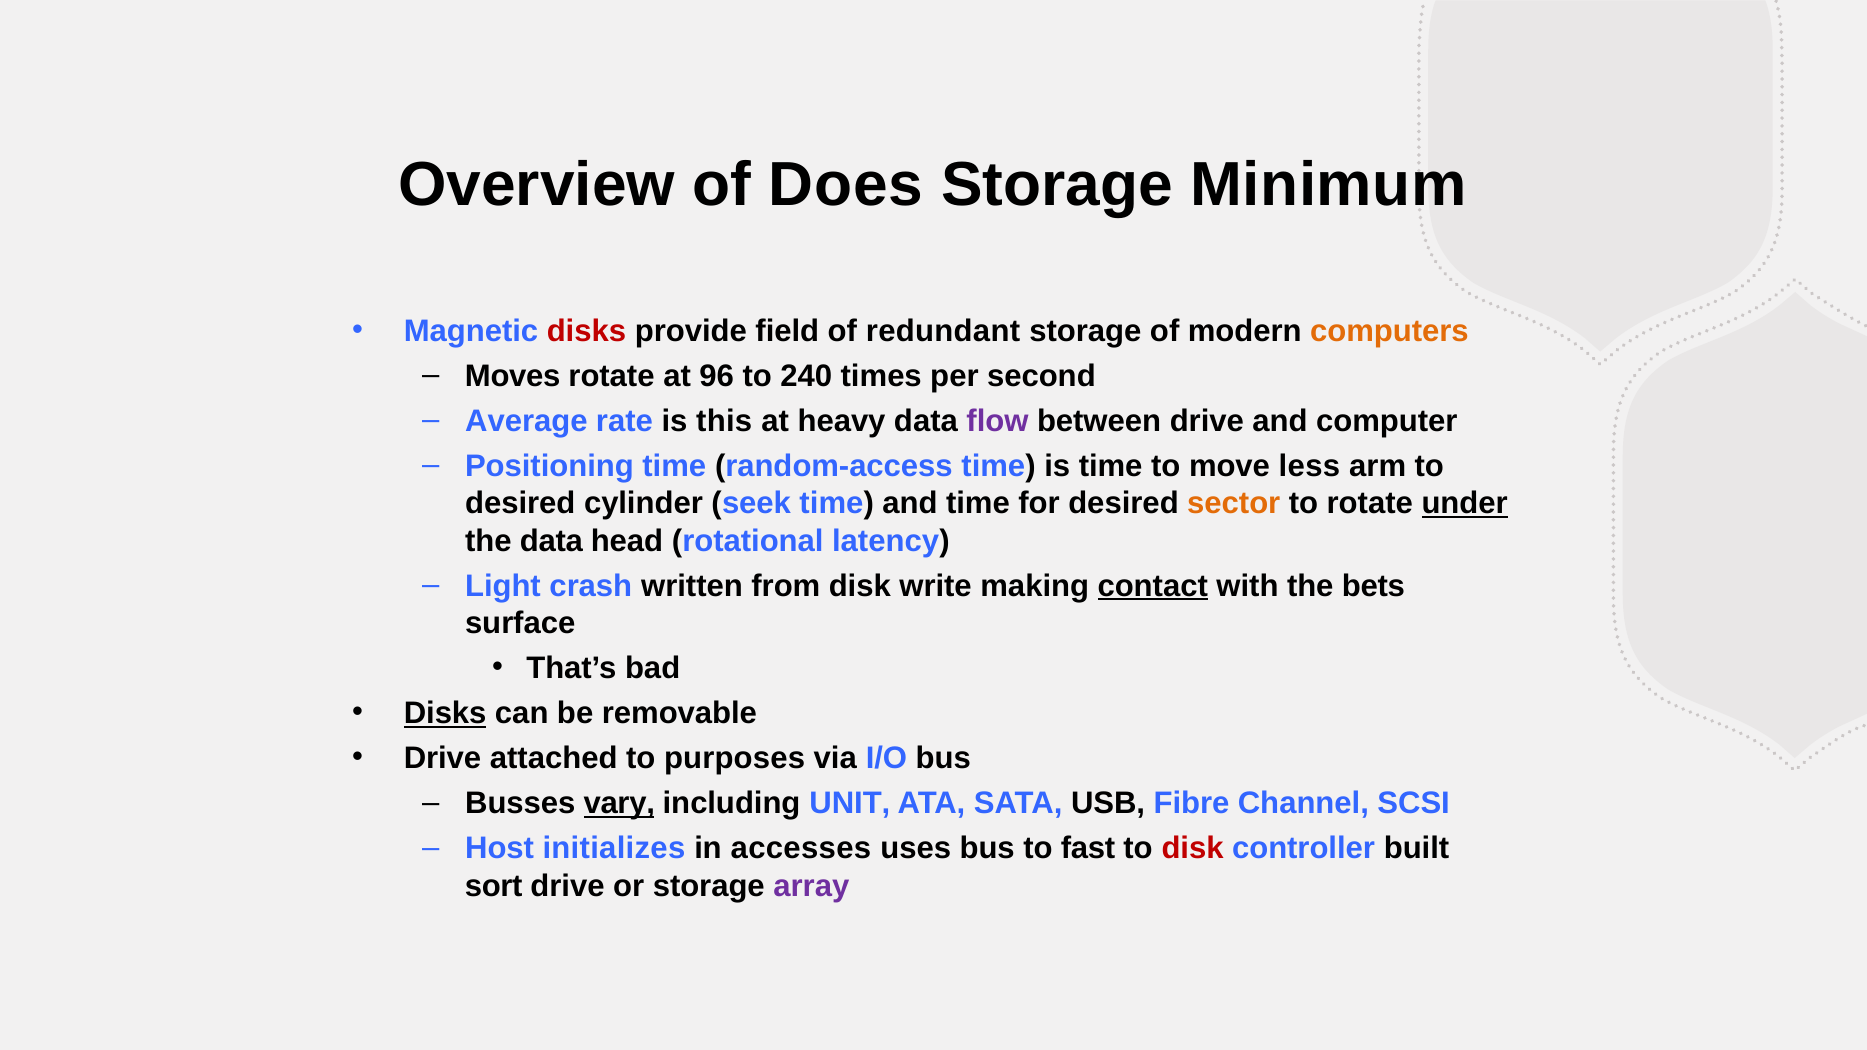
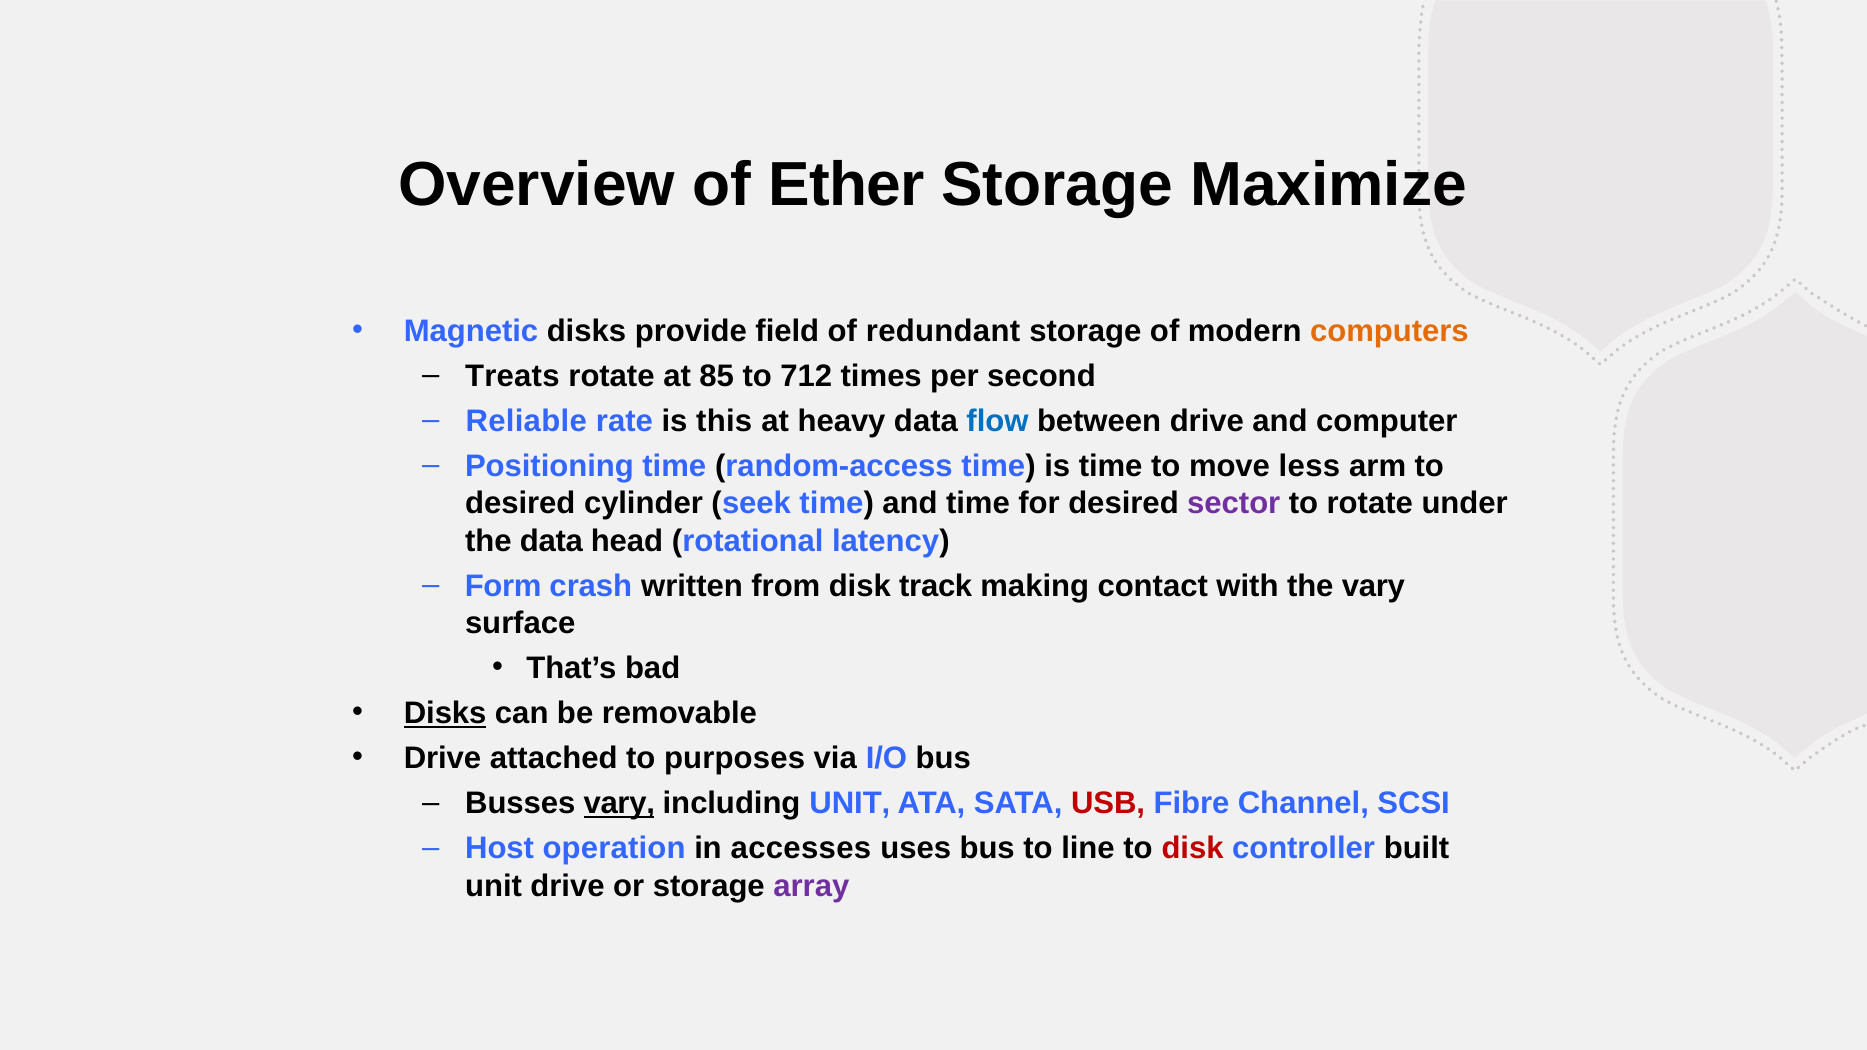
Does: Does -> Ether
Minimum: Minimum -> Maximize
disks at (586, 331) colour: red -> black
Moves: Moves -> Treats
96: 96 -> 85
240: 240 -> 712
Average: Average -> Reliable
flow colour: purple -> blue
sector colour: orange -> purple
under underline: present -> none
Light: Light -> Form
write: write -> track
contact underline: present -> none
the bets: bets -> vary
USB colour: black -> red
initializes: initializes -> operation
fast: fast -> line
sort at (494, 886): sort -> unit
